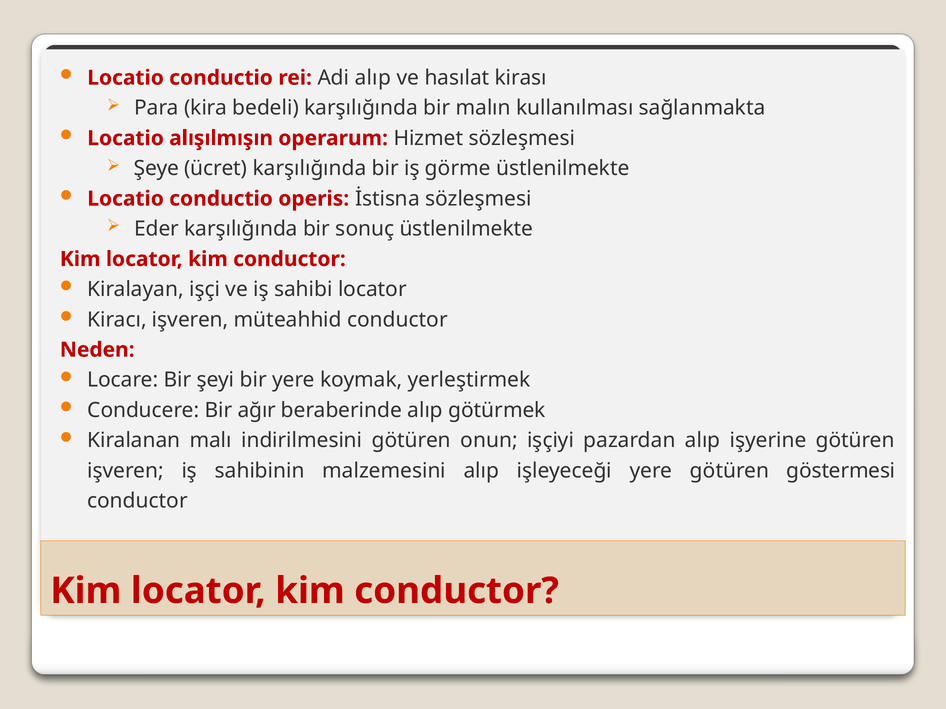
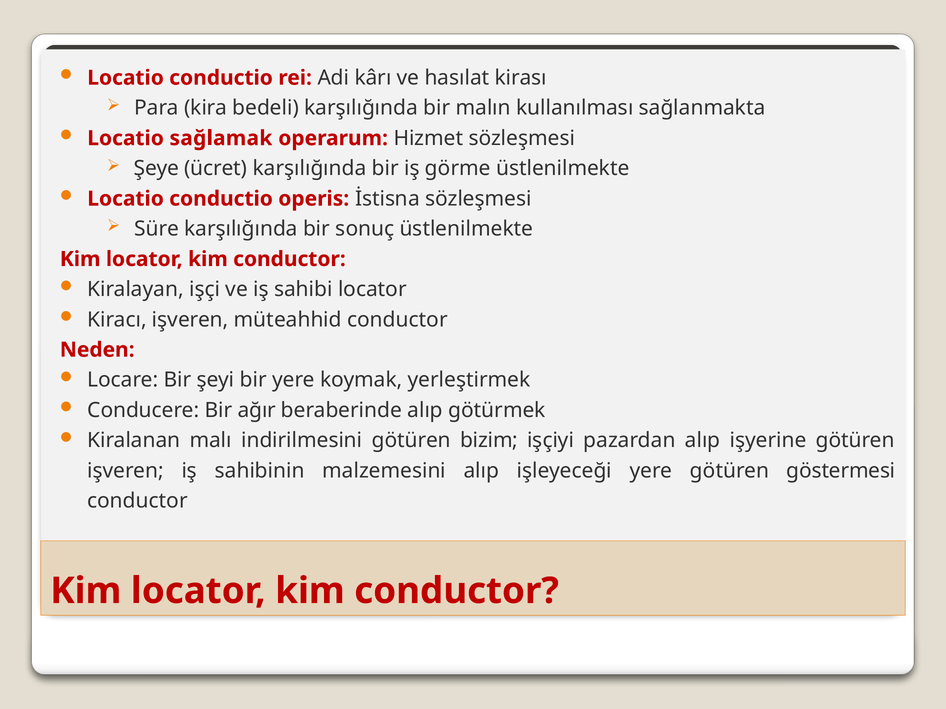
Adi alıp: alıp -> kârı
alışılmışın: alışılmışın -> sağlamak
Eder: Eder -> Süre
onun: onun -> bizim
